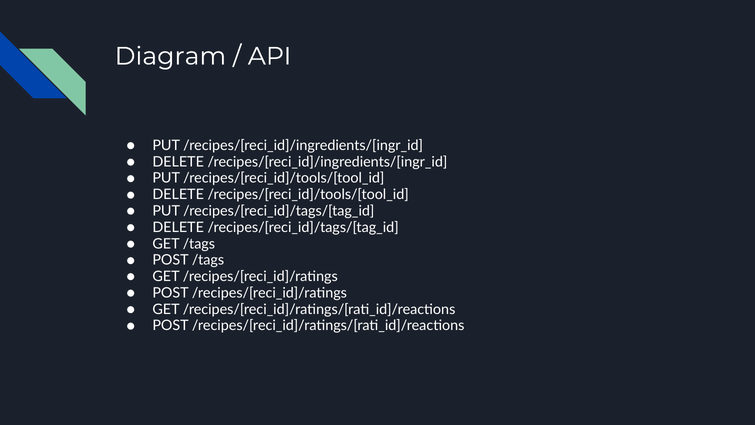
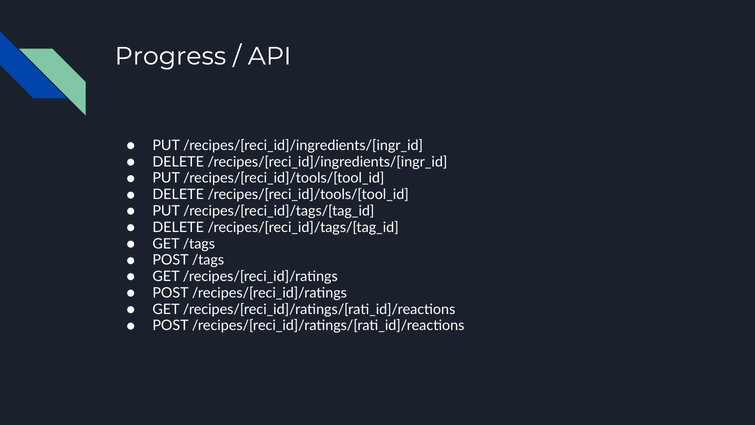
Diagram: Diagram -> Progress
